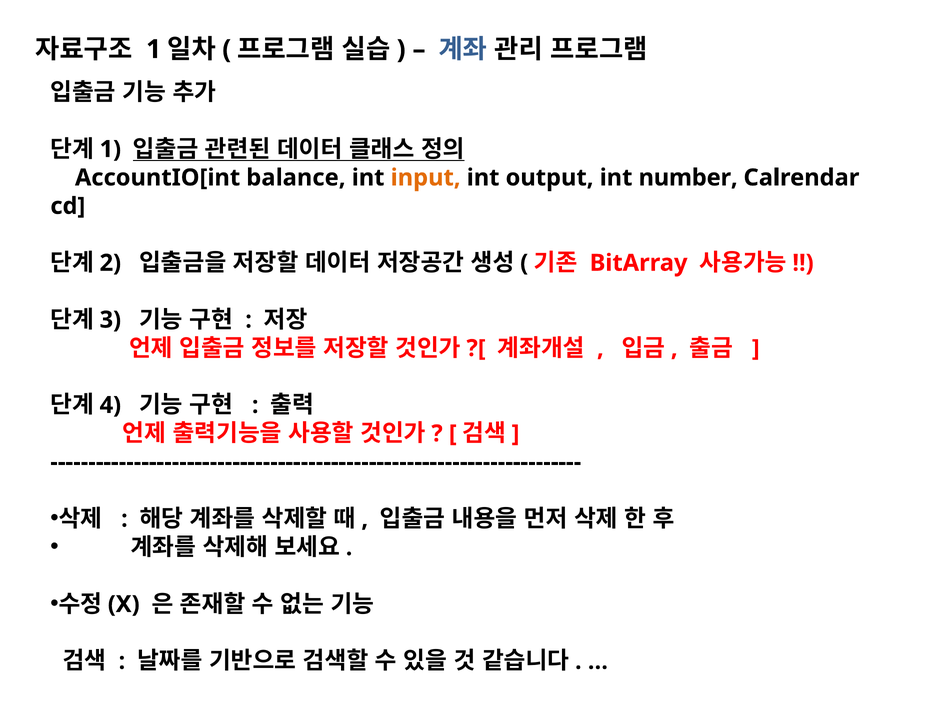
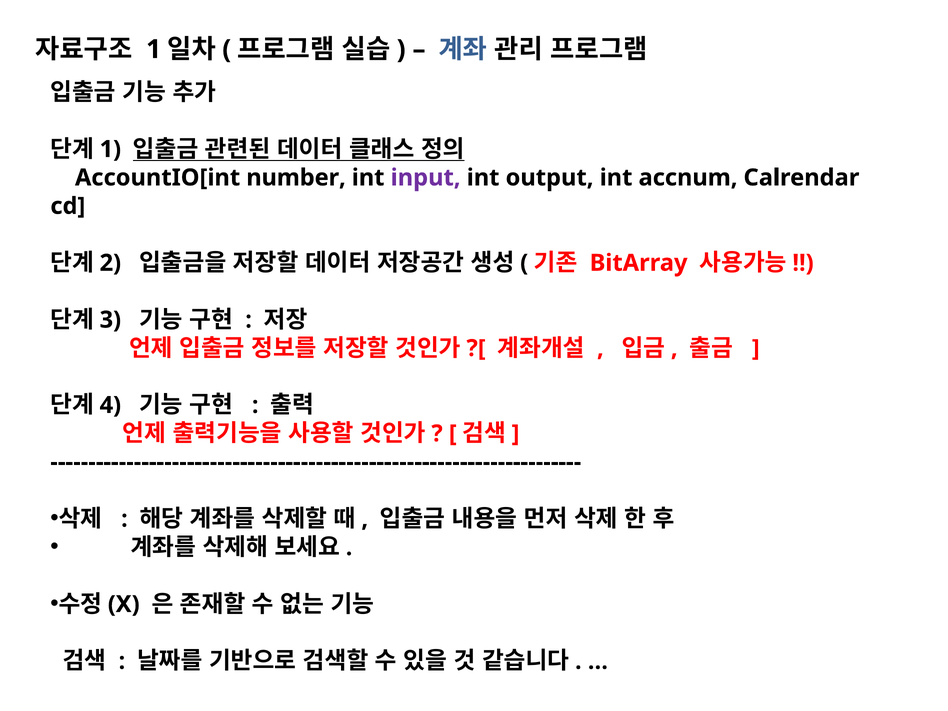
balance: balance -> number
input colour: orange -> purple
number: number -> accnum
